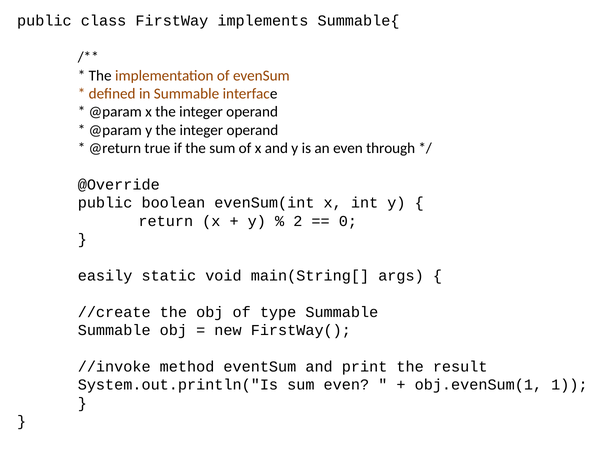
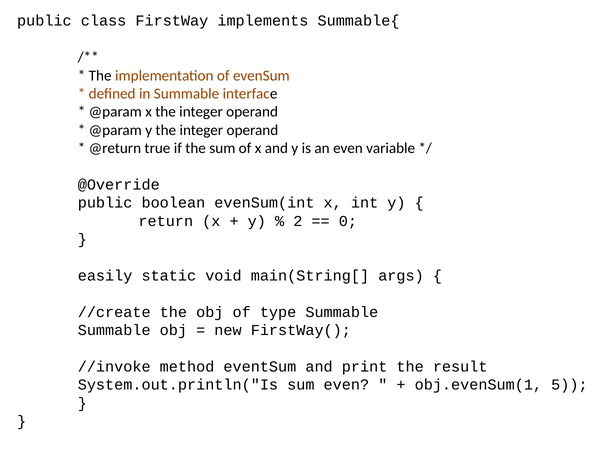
through: through -> variable
1: 1 -> 5
